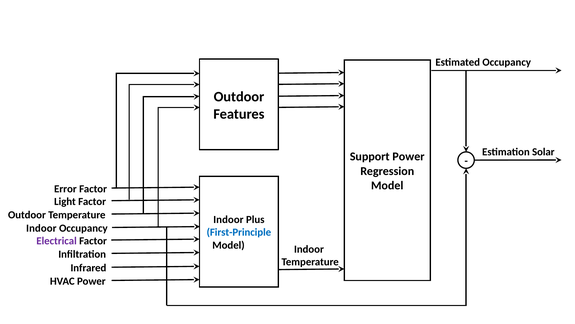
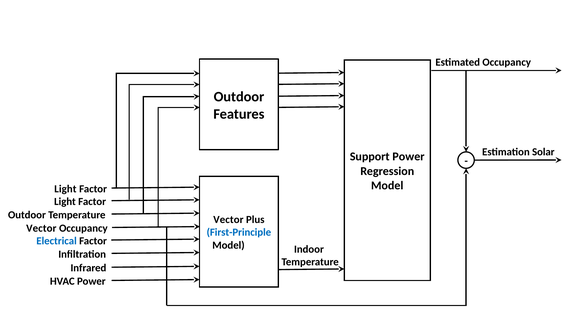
Error at (65, 189): Error -> Light
Indoor at (228, 219): Indoor -> Vector
Indoor at (41, 228): Indoor -> Vector
Electrical colour: purple -> blue
